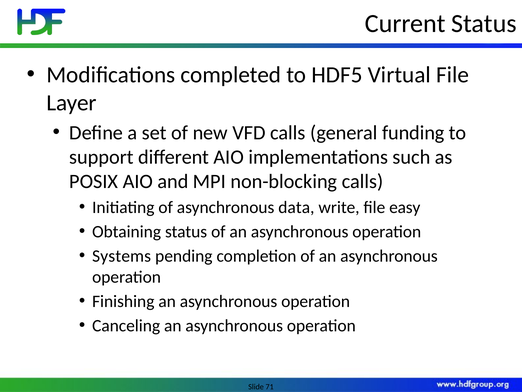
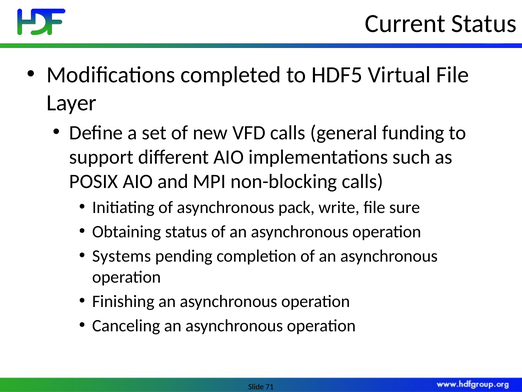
data: data -> pack
easy: easy -> sure
